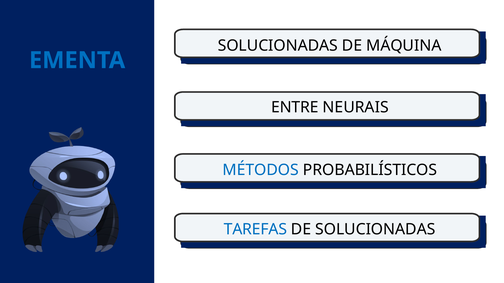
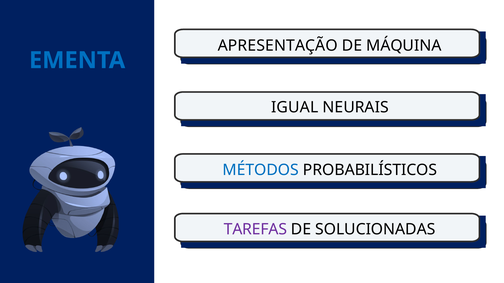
SOLUCIONADAS at (278, 46): SOLUCIONADAS -> APRESENTAÇÃO
ENTRE: ENTRE -> IGUAL
TAREFAS colour: blue -> purple
